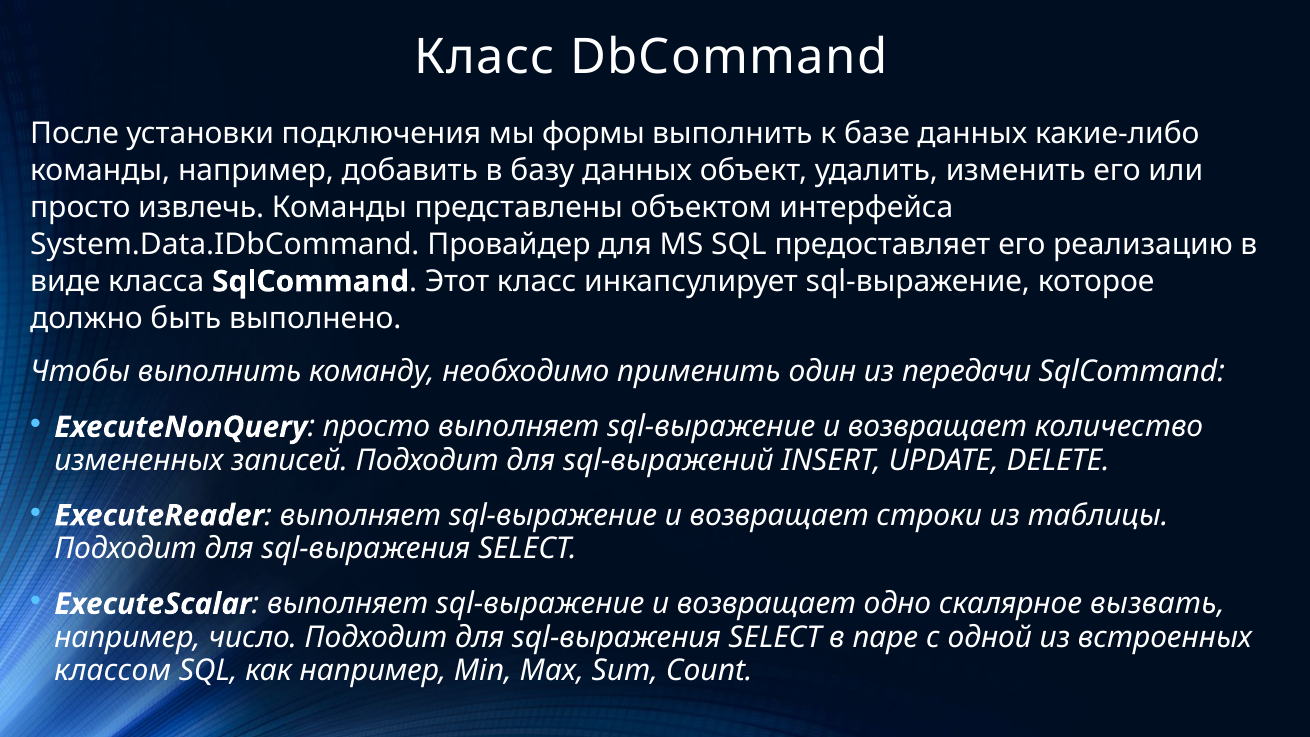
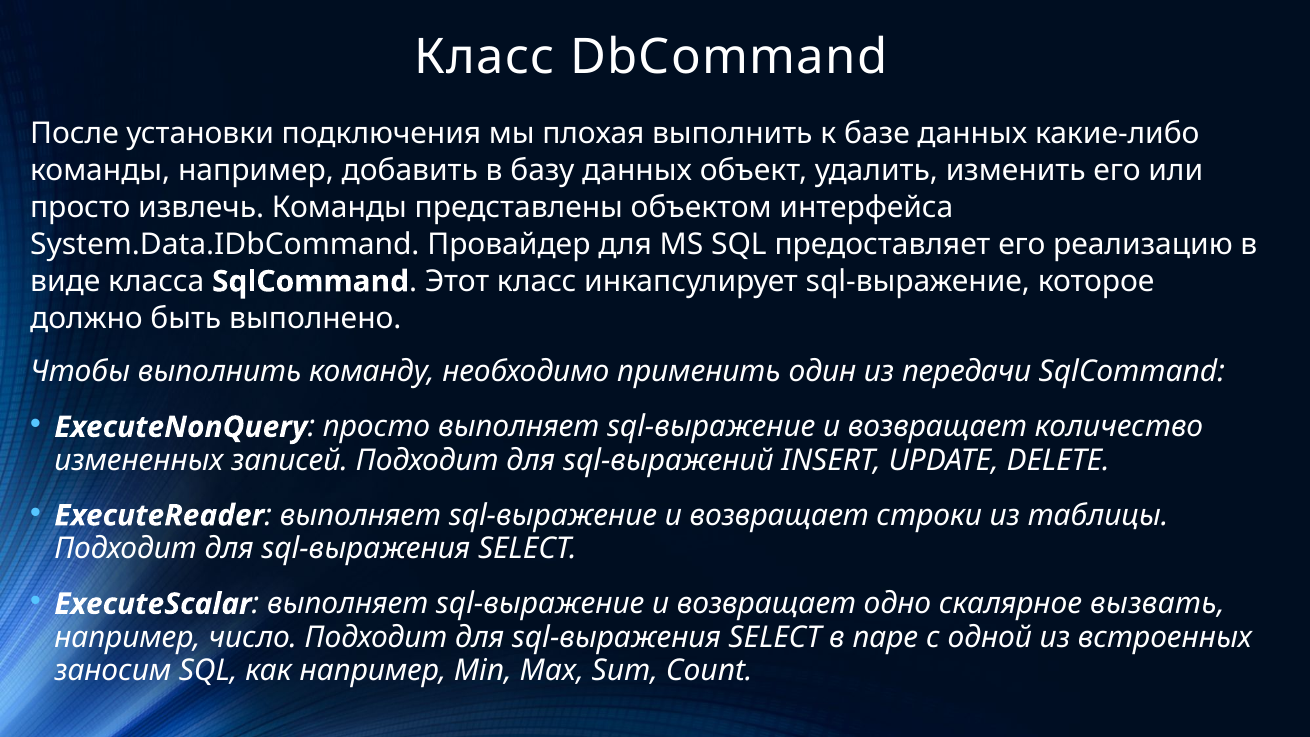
формы: формы -> плохая
классом: классом -> заносим
